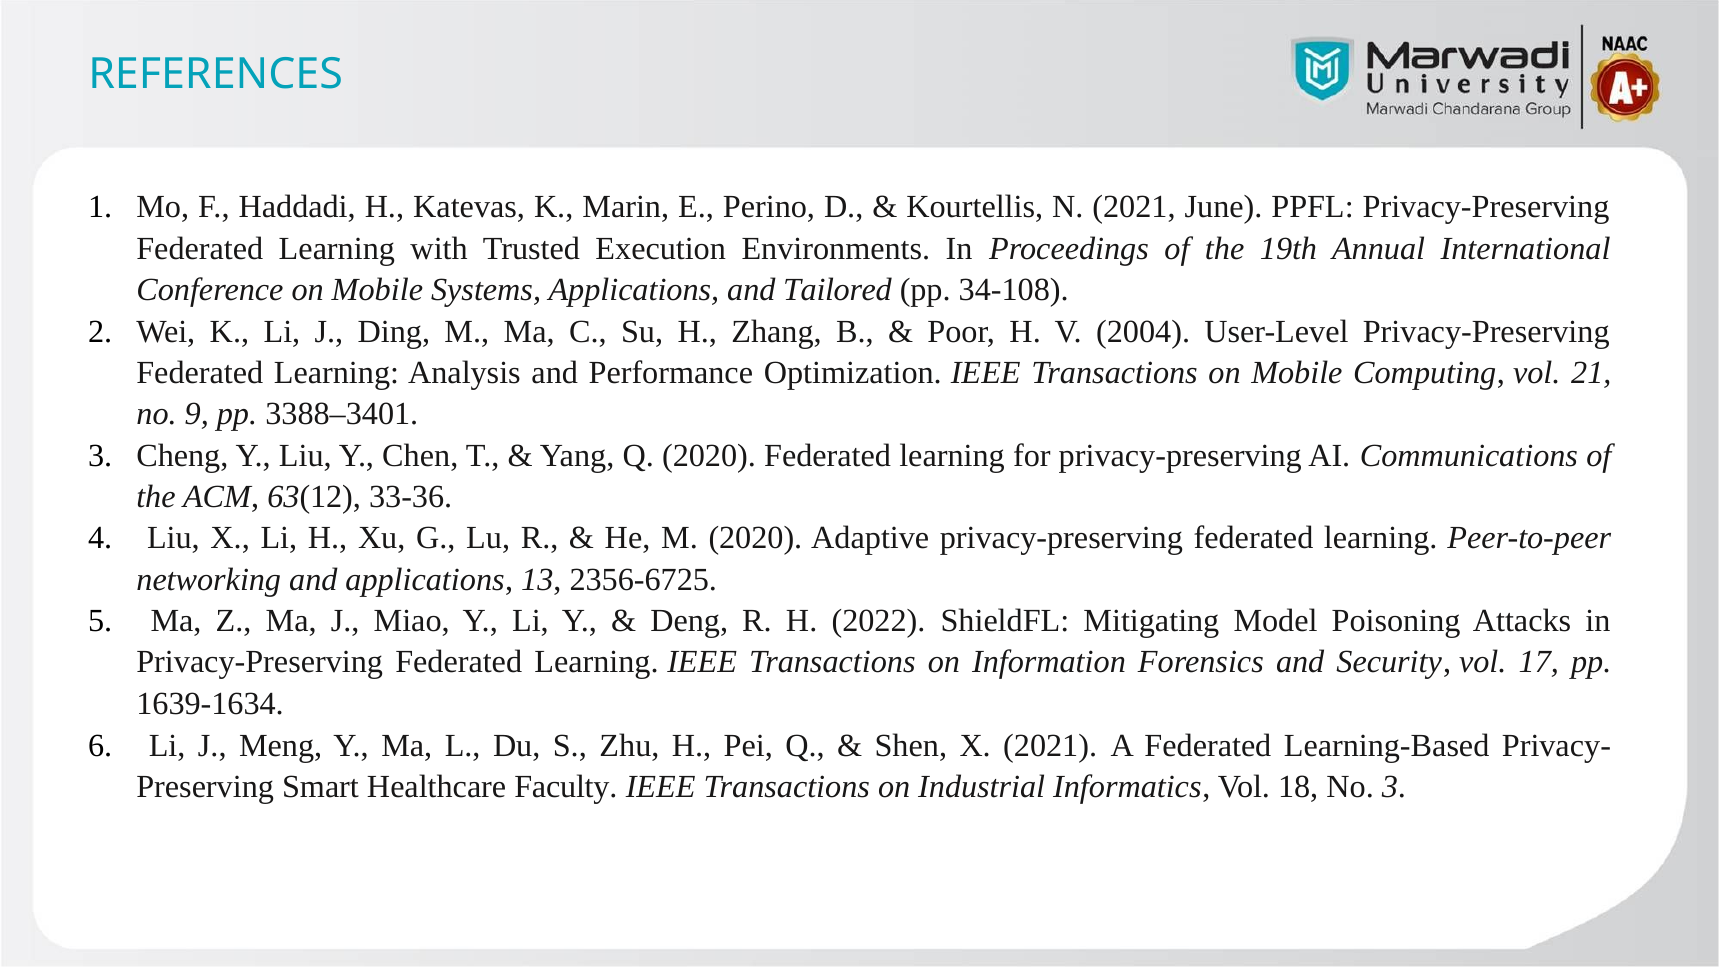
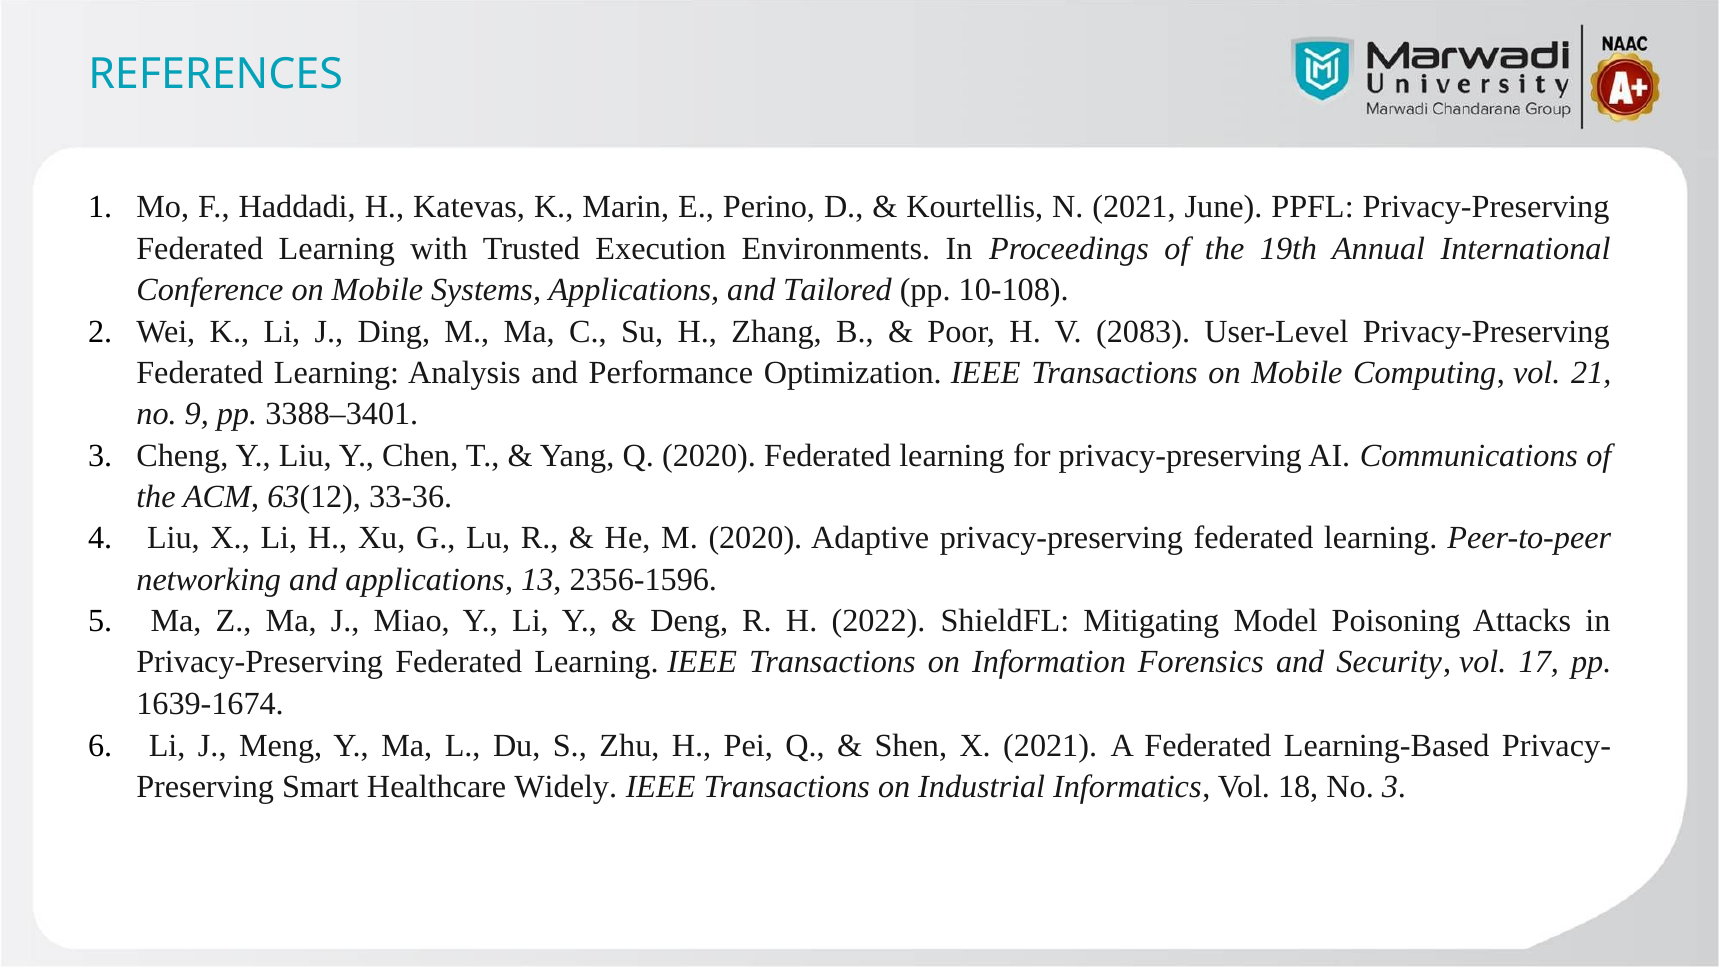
34-108: 34-108 -> 10-108
2004: 2004 -> 2083
2356-6725: 2356-6725 -> 2356-1596
1639-1634: 1639-1634 -> 1639-1674
Faculty: Faculty -> Widely
